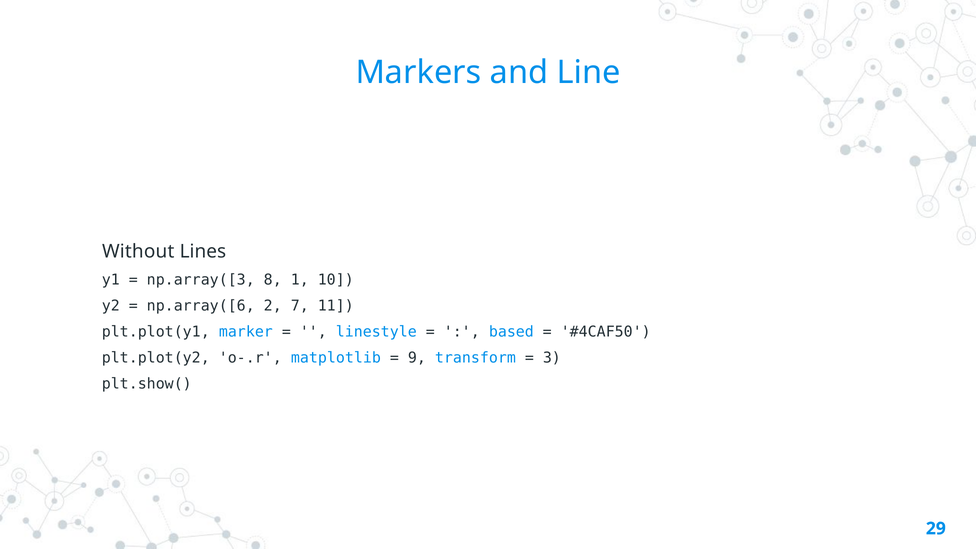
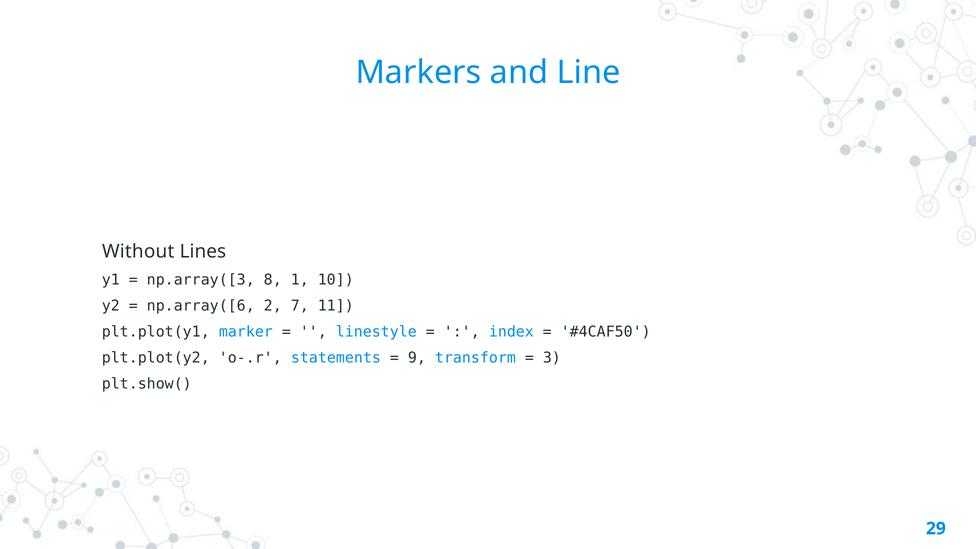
based: based -> index
matplotlib: matplotlib -> statements
